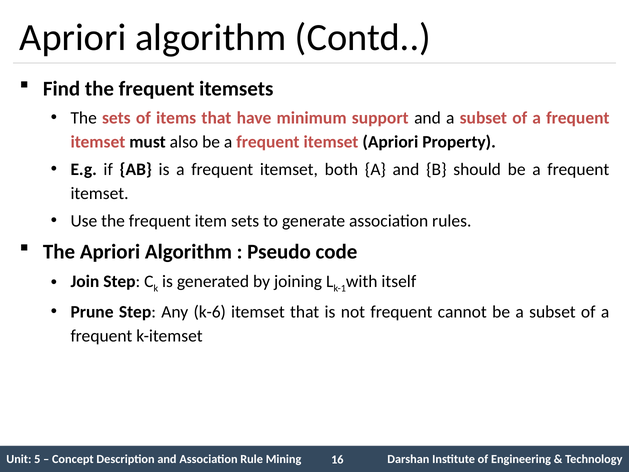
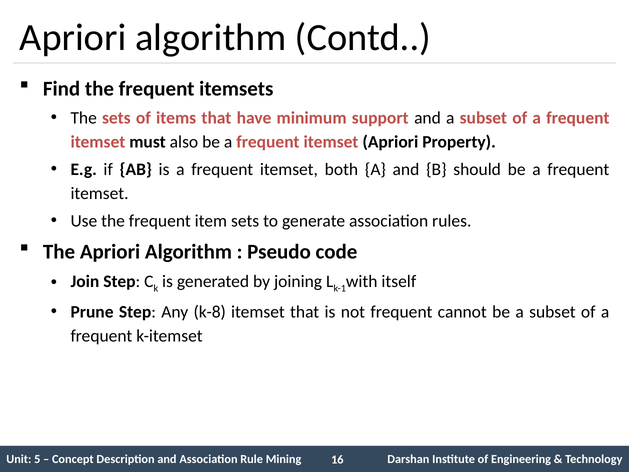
k-6: k-6 -> k-8
